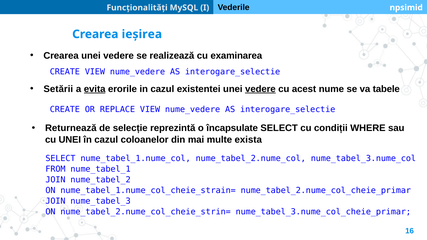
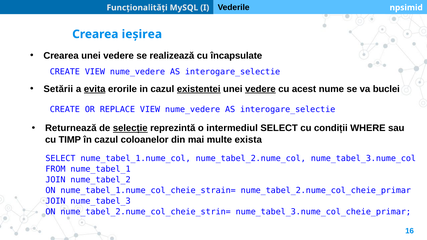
examinarea: examinarea -> încapsulate
existentei underline: none -> present
tabele: tabele -> buclei
selecție underline: none -> present
încapsulate: încapsulate -> intermediul
cu UNEI: UNEI -> TIMP
